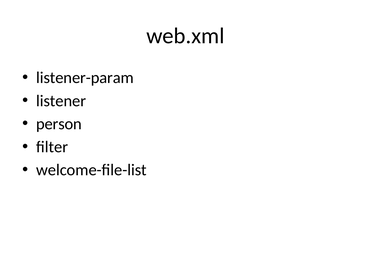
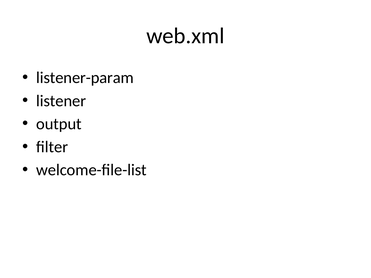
person: person -> output
